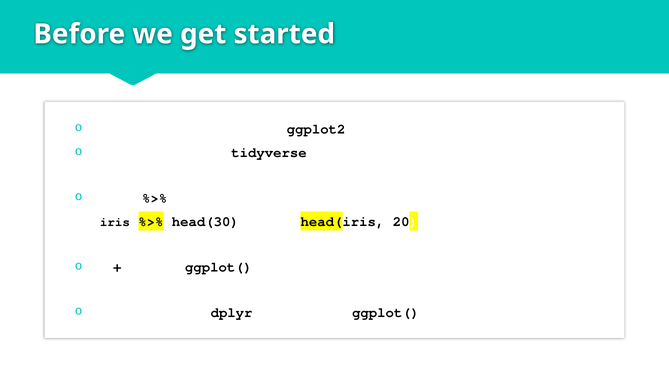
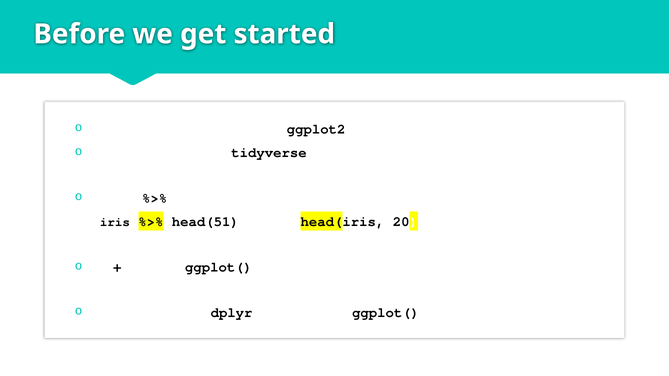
head(30: head(30 -> head(51
